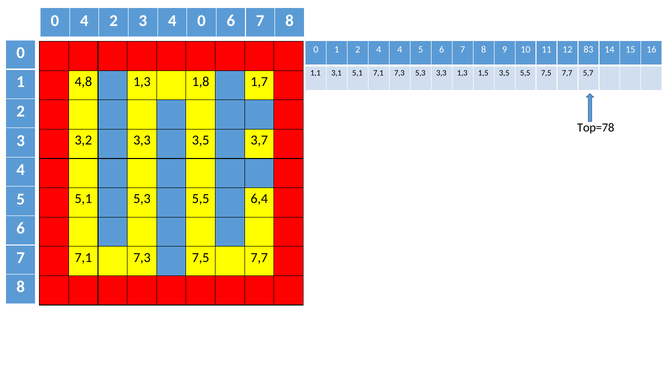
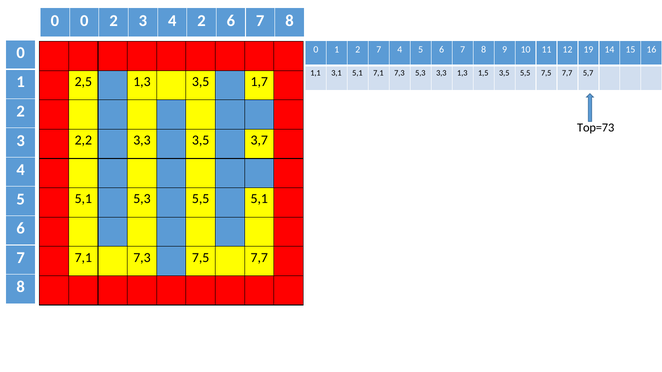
0 4: 4 -> 0
4 0: 0 -> 2
2 4: 4 -> 7
83: 83 -> 19
4,8: 4,8 -> 2,5
1,3 1,8: 1,8 -> 3,5
Top=78: Top=78 -> Top=73
3,2: 3,2 -> 2,2
5,5 6,4: 6,4 -> 5,1
